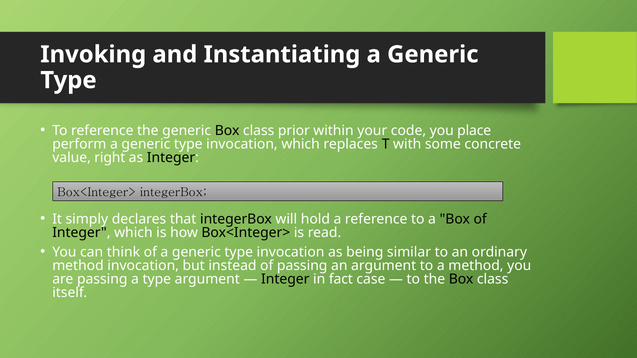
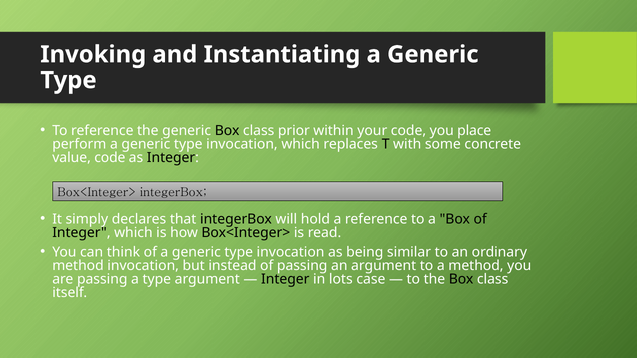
value right: right -> code
fact: fact -> lots
